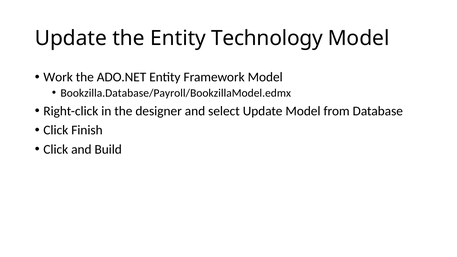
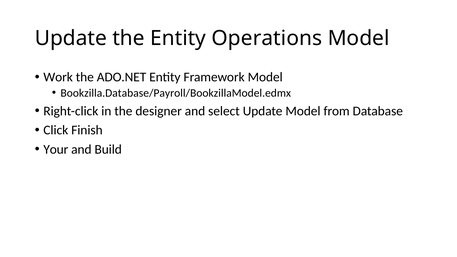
Technology: Technology -> Operations
Click at (56, 149): Click -> Your
